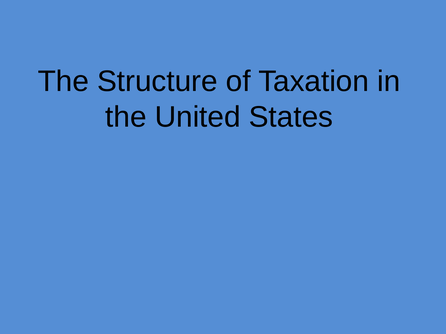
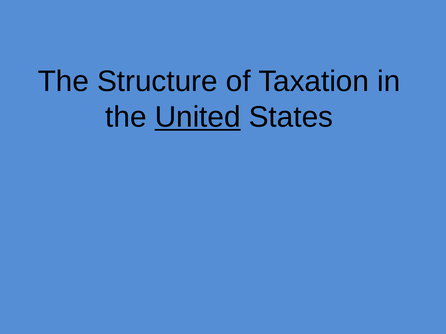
United underline: none -> present
